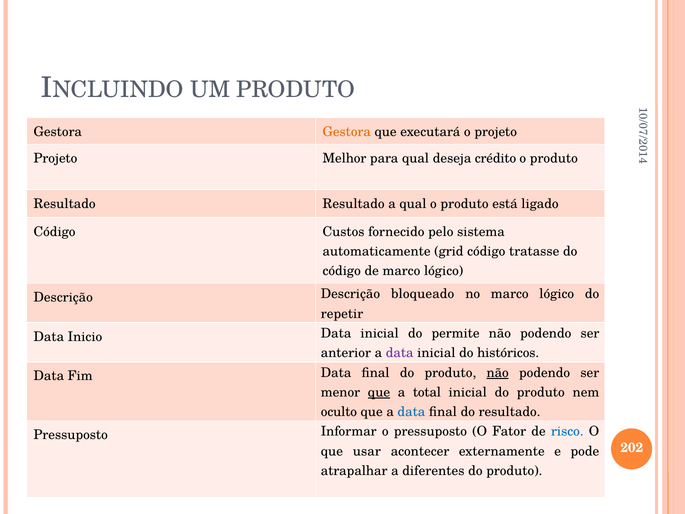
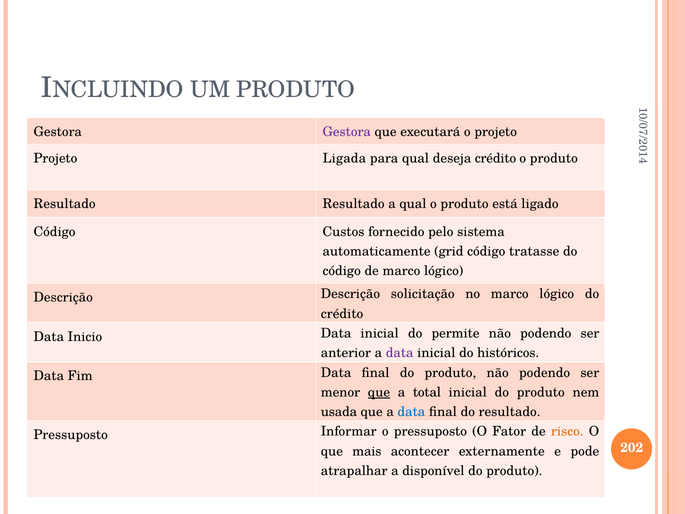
Gestora at (347, 132) colour: orange -> purple
Melhor: Melhor -> Ligada
bloqueado: bloqueado -> solicitação
repetir at (342, 314): repetir -> crédito
não at (498, 372) underline: present -> none
oculto: oculto -> usada
risco colour: blue -> orange
usar: usar -> mais
diferentes: diferentes -> disponível
